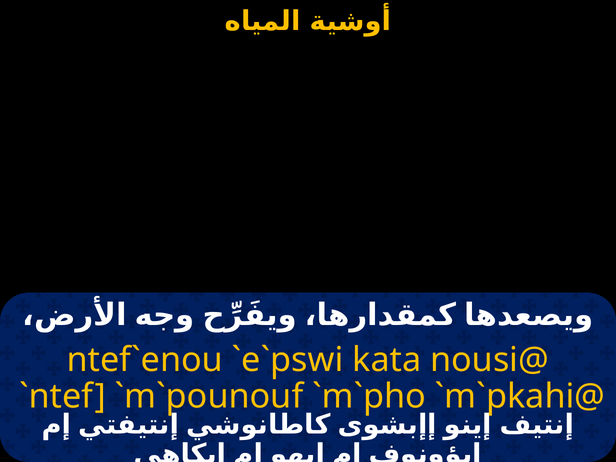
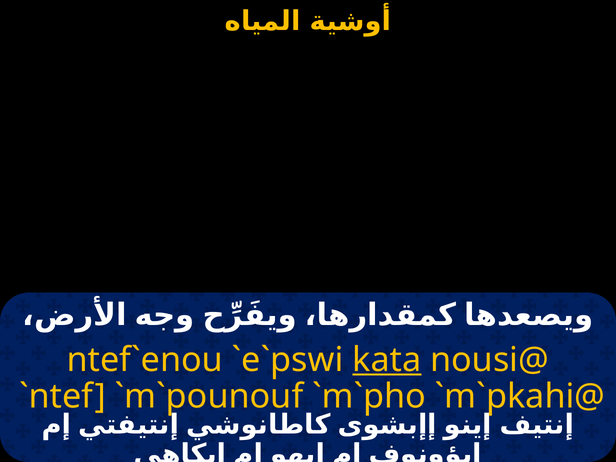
kata underline: none -> present
